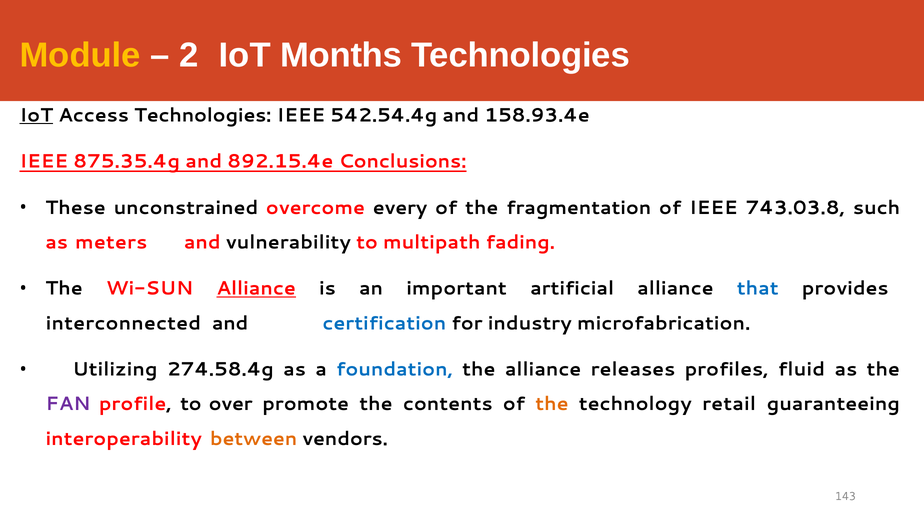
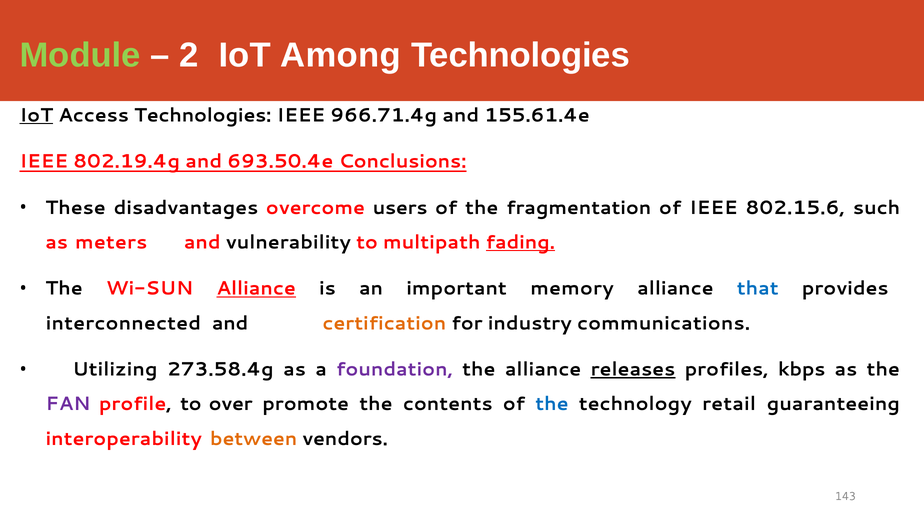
Module colour: yellow -> light green
Months: Months -> Among
542.54.4g: 542.54.4g -> 966.71.4g
158.93.4e: 158.93.4e -> 155.61.4e
875.35.4g: 875.35.4g -> 802.19.4g
892.15.4e: 892.15.4e -> 693.50.4e
unconstrained: unconstrained -> disadvantages
every: every -> users
743.03.8: 743.03.8 -> 802.15.6
fading underline: none -> present
artificial: artificial -> memory
certification colour: blue -> orange
microfabrication: microfabrication -> communications
274.58.4g: 274.58.4g -> 273.58.4g
foundation colour: blue -> purple
releases underline: none -> present
fluid: fluid -> kbps
the at (552, 404) colour: orange -> blue
